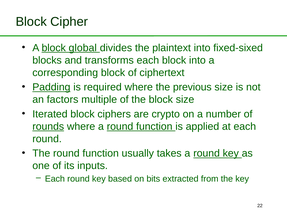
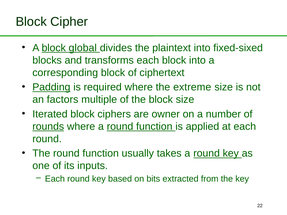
previous: previous -> extreme
crypto: crypto -> owner
